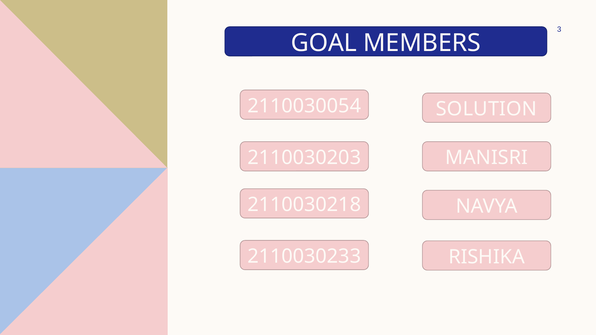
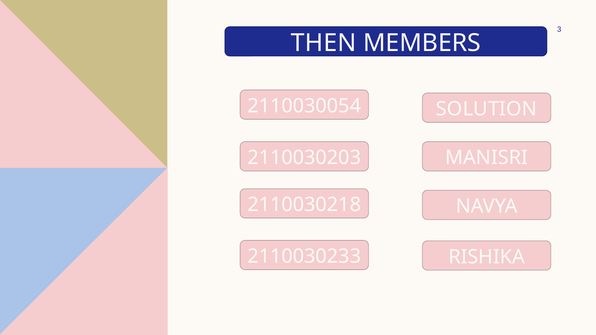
GOAL: GOAL -> THEN
